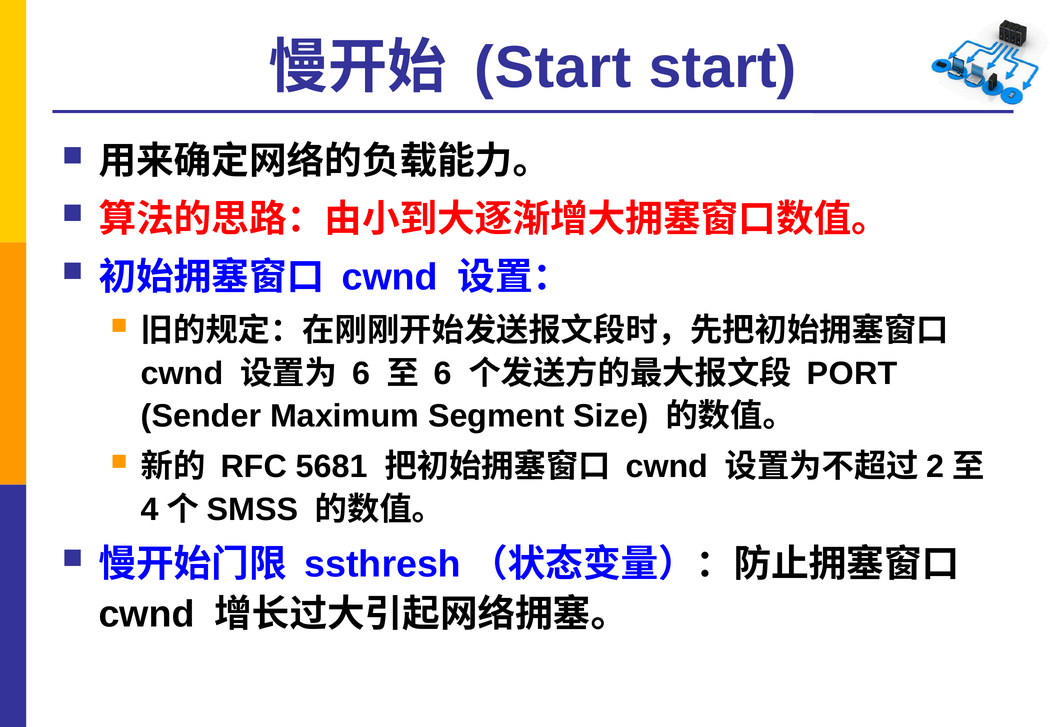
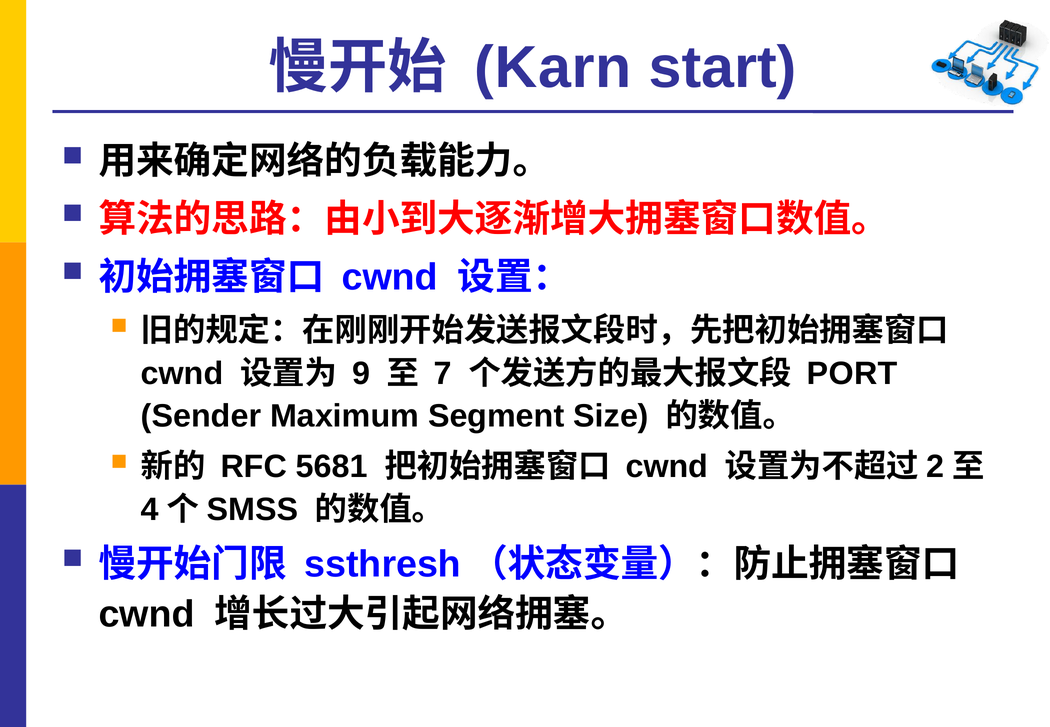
Start at (553, 68): Start -> Karn
6 at (361, 373): 6 -> 9
6 at (443, 373): 6 -> 7
